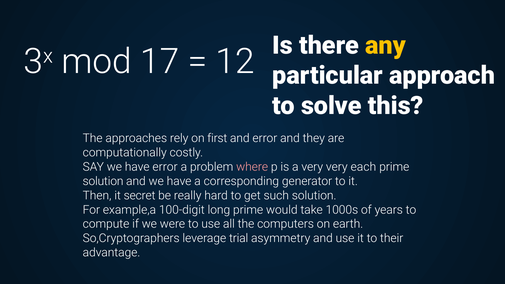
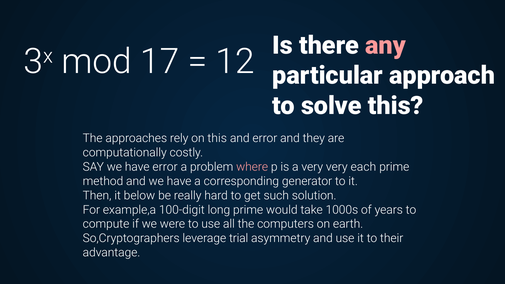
any colour: yellow -> pink
on first: first -> this
solution at (103, 181): solution -> method
secret: secret -> below
